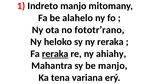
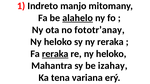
alahelo underline: none -> present
fototr’rano: fototr’rano -> fototr’anay
re ny ahiahy: ahiahy -> heloko
be manjo: manjo -> izahay
